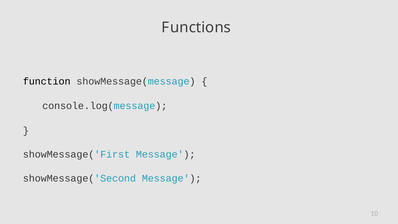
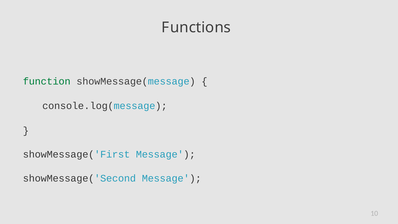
function colour: black -> green
